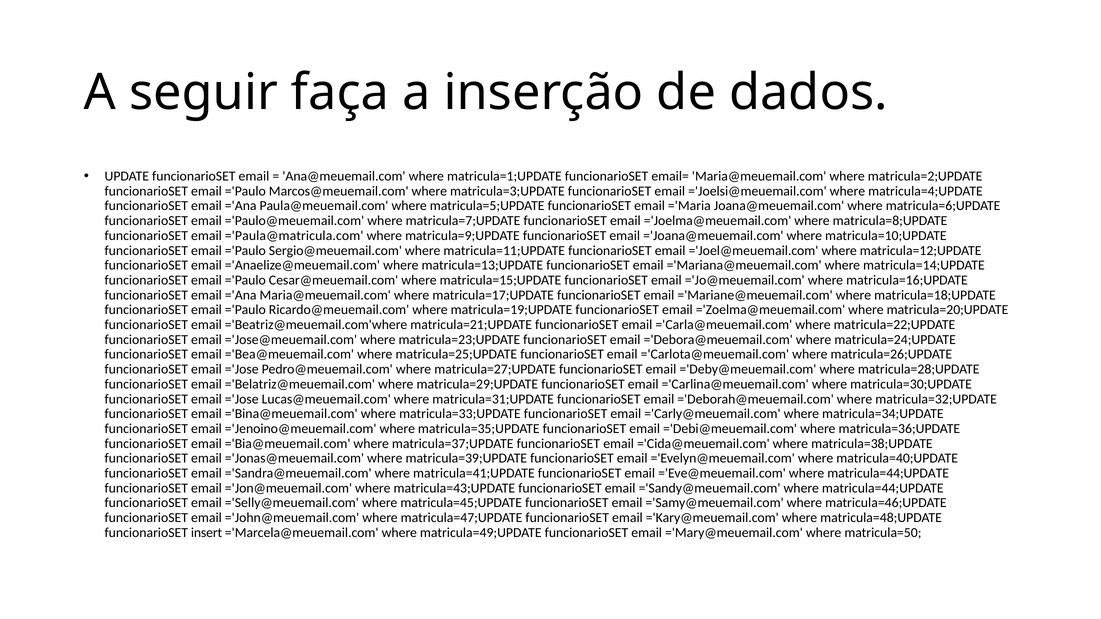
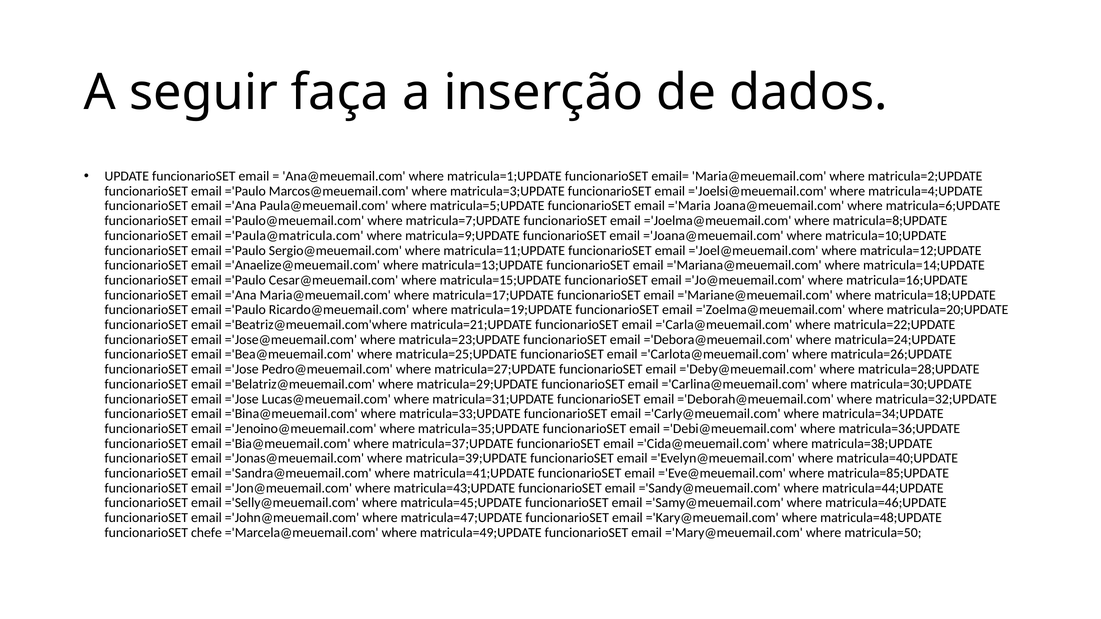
='Eve@meuemail.com where matricula=44;UPDATE: matricula=44;UPDATE -> matricula=85;UPDATE
insert: insert -> chefe
